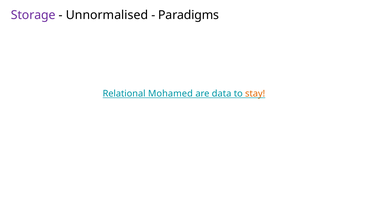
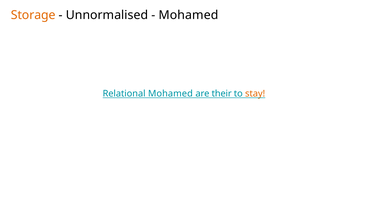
Storage colour: purple -> orange
Paradigms at (189, 15): Paradigms -> Mohamed
data: data -> their
